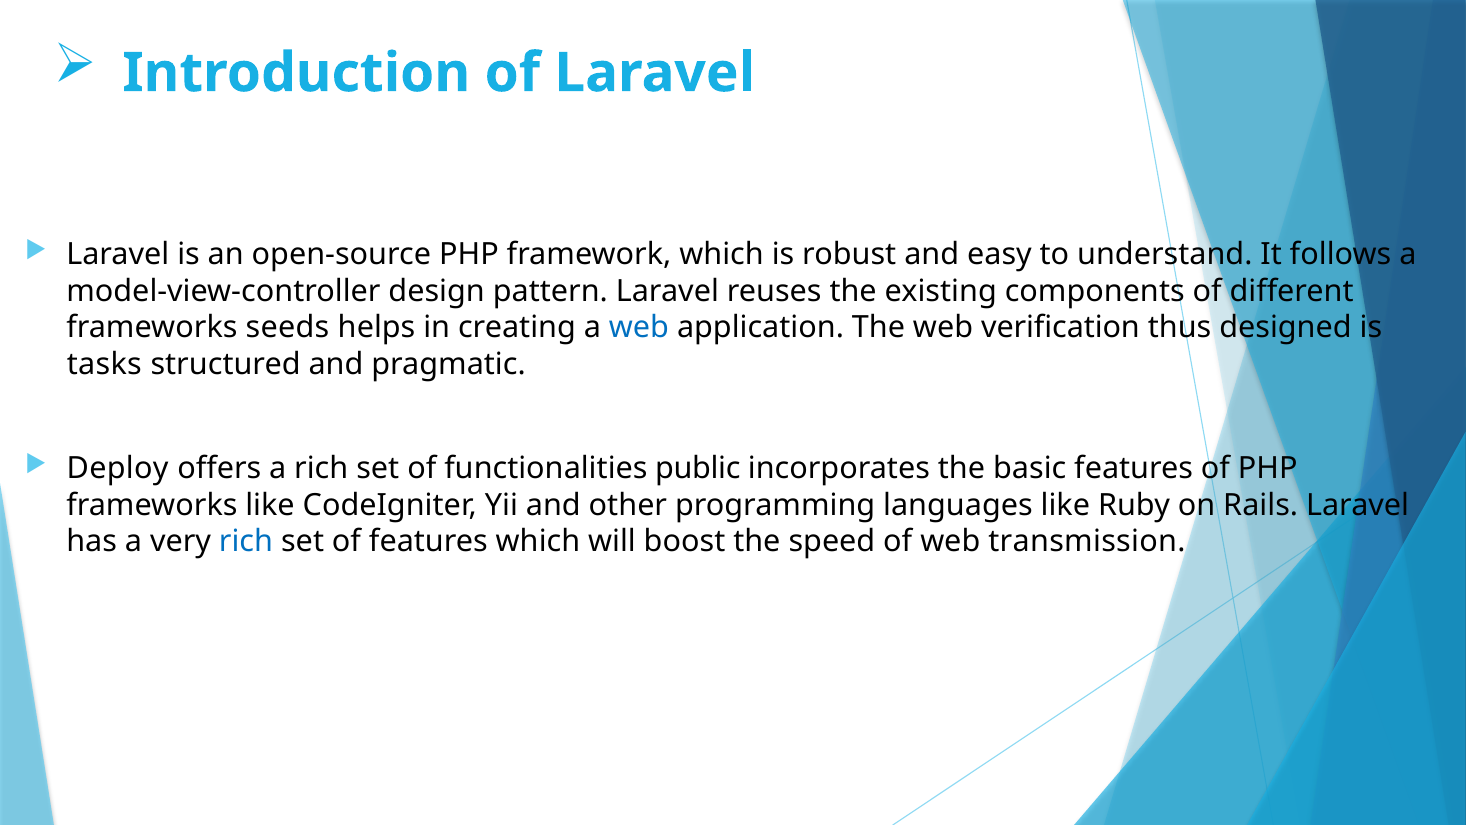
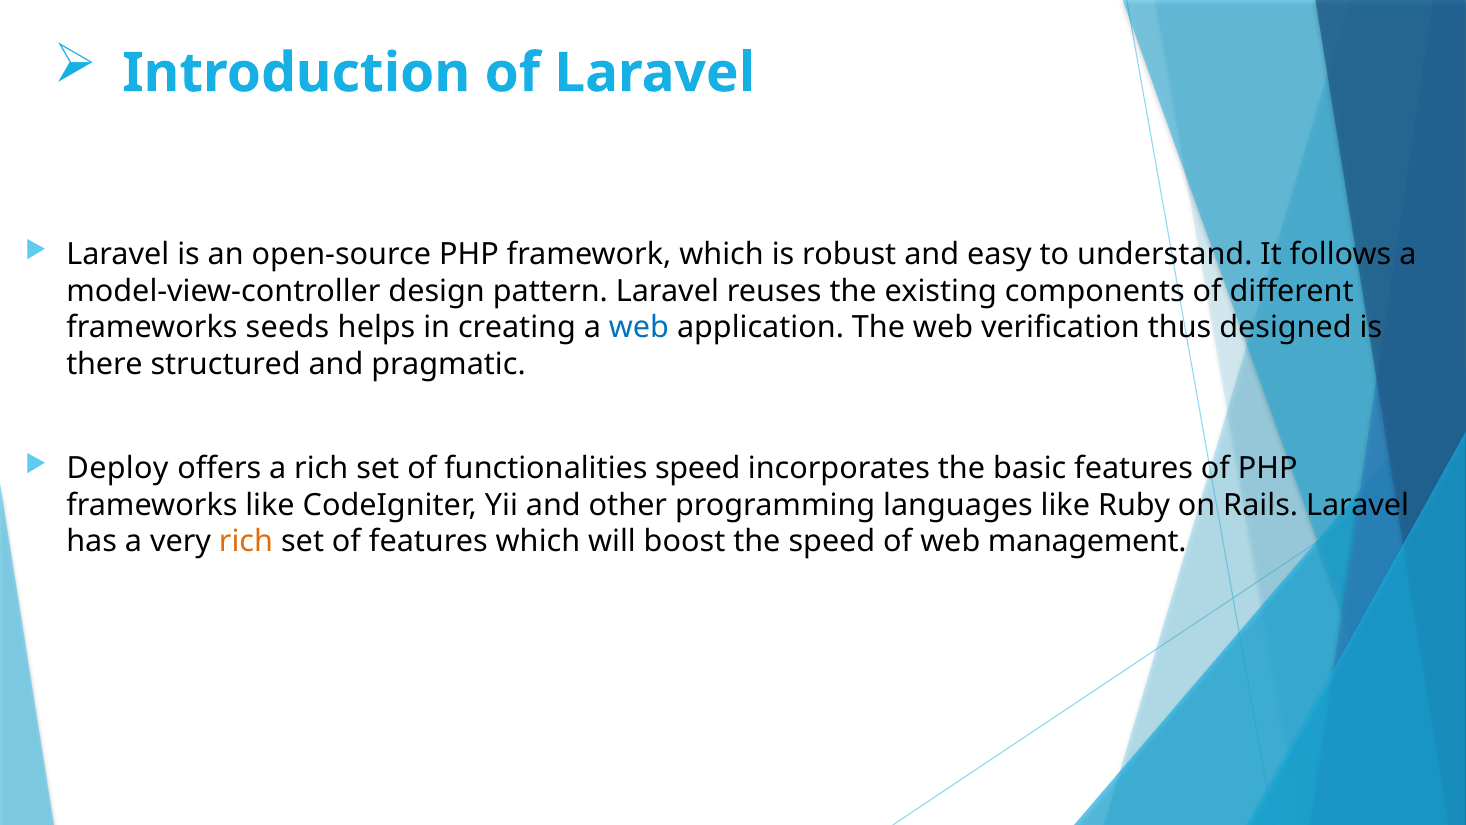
tasks: tasks -> there
functionalities public: public -> speed
rich at (246, 542) colour: blue -> orange
transmission: transmission -> management
